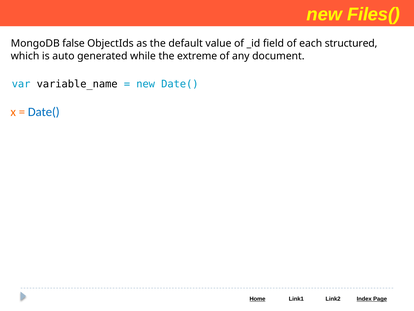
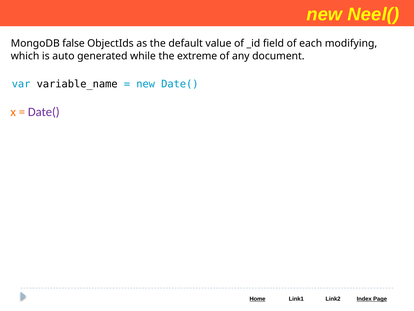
Files(: Files( -> Neel(
structured: structured -> modifying
Date( at (44, 112) colour: blue -> purple
